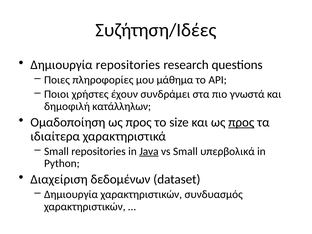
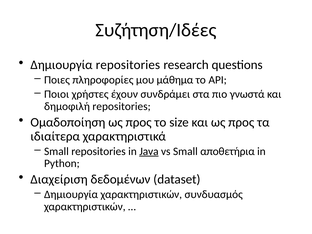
δημοφιλή κατάλληλων: κατάλληλων -> repositories
προς at (241, 122) underline: present -> none
υπερβολικά: υπερβολικά -> αποθετήρια
